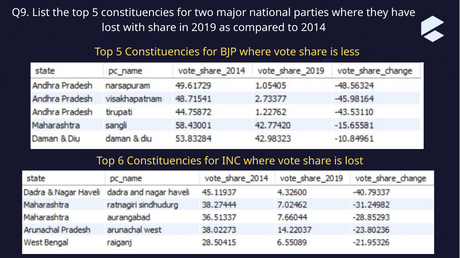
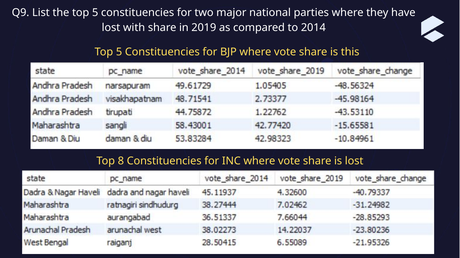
less: less -> this
6: 6 -> 8
